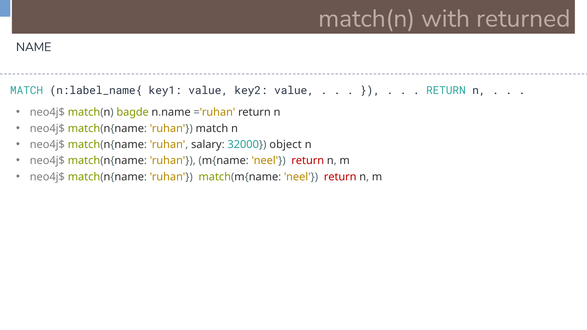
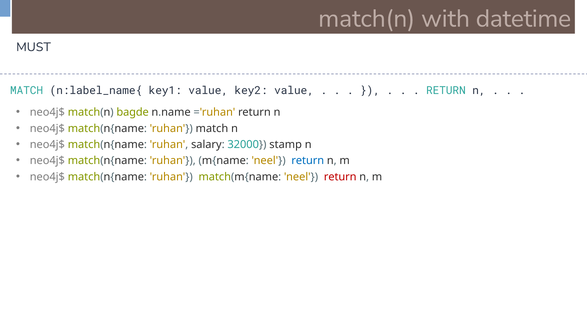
returned: returned -> datetime
NAME: NAME -> MUST
object: object -> stamp
return at (308, 161) colour: red -> blue
